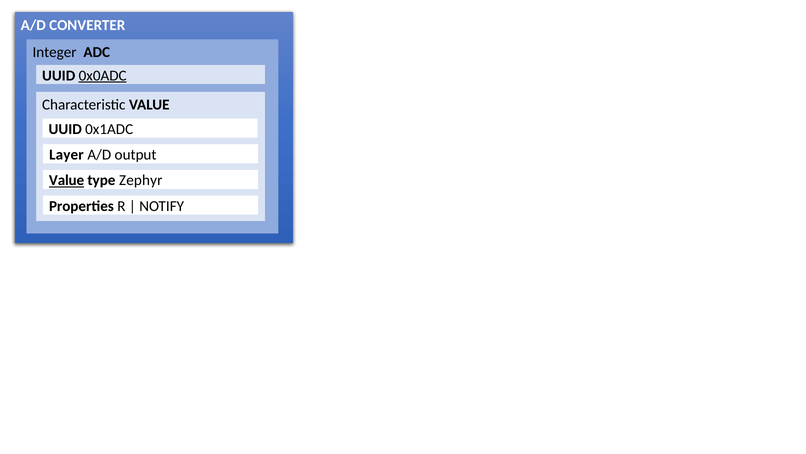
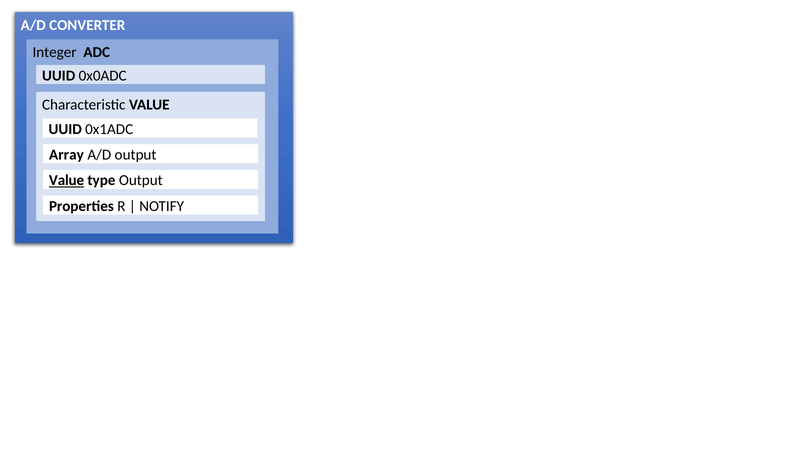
0x0ADC underline: present -> none
Layer: Layer -> Array
type Zephyr: Zephyr -> Output
